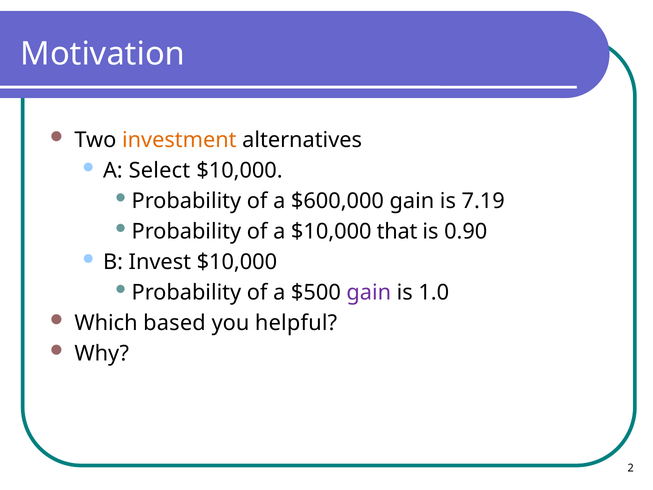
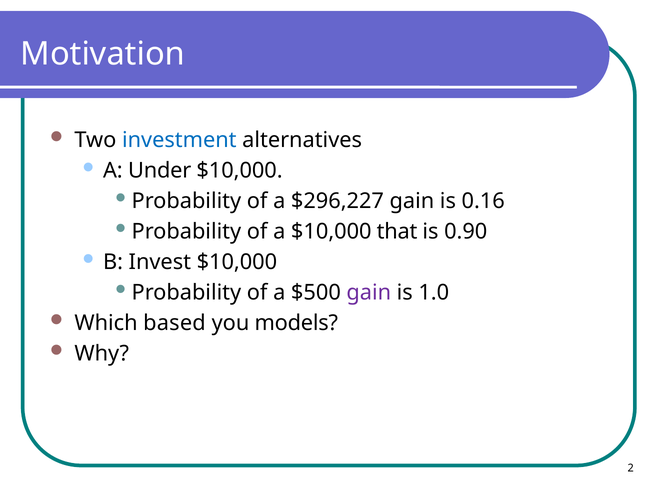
investment colour: orange -> blue
Select: Select -> Under
$600,000: $600,000 -> $296,227
7.19: 7.19 -> 0.16
helpful: helpful -> models
